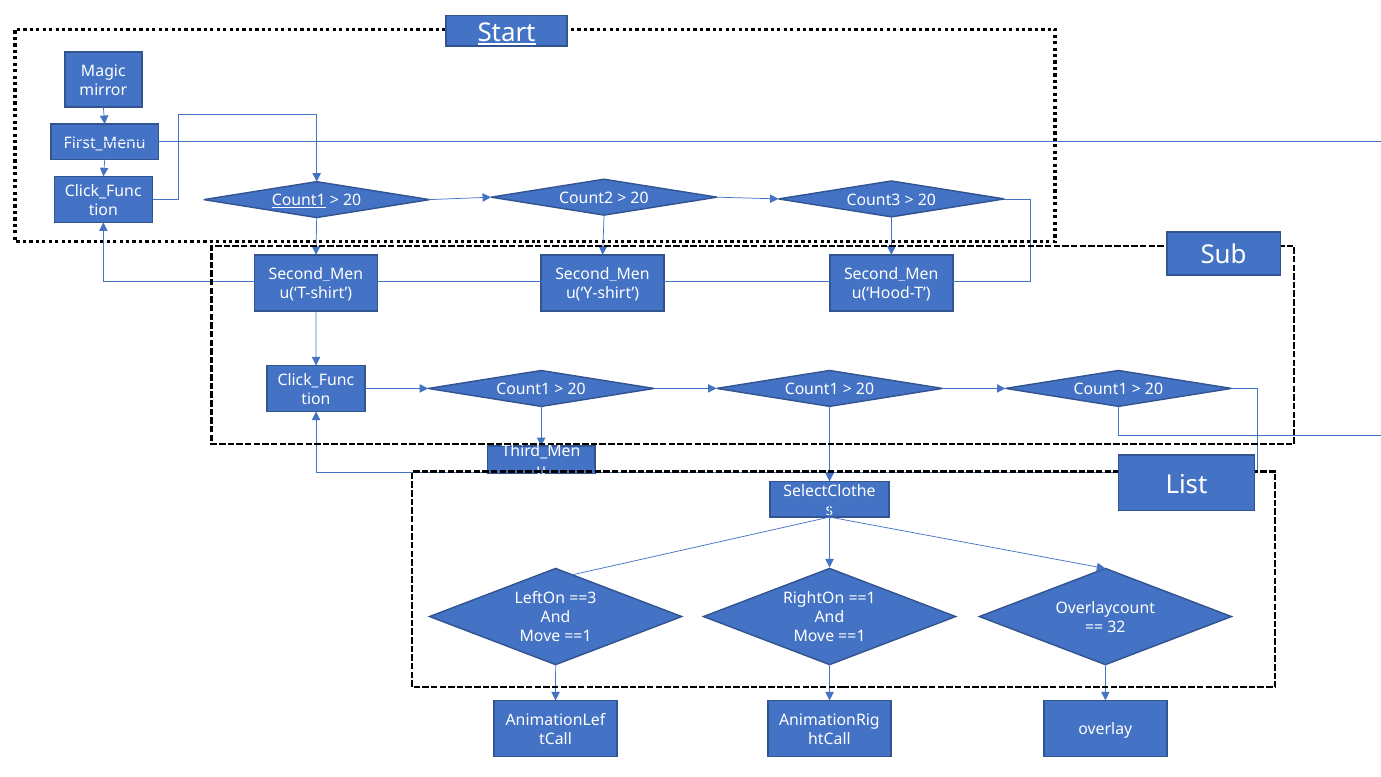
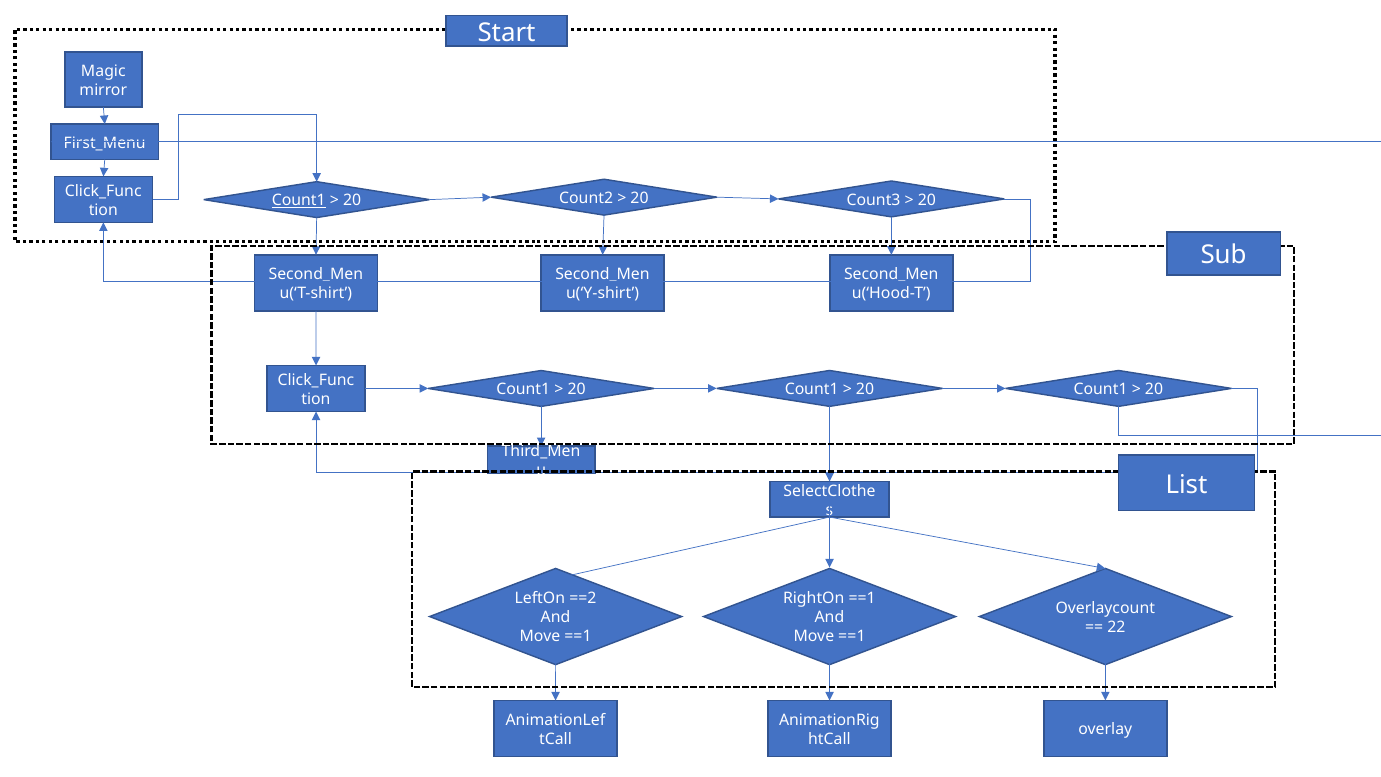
Start underline: present -> none
==3: ==3 -> ==2
32: 32 -> 22
